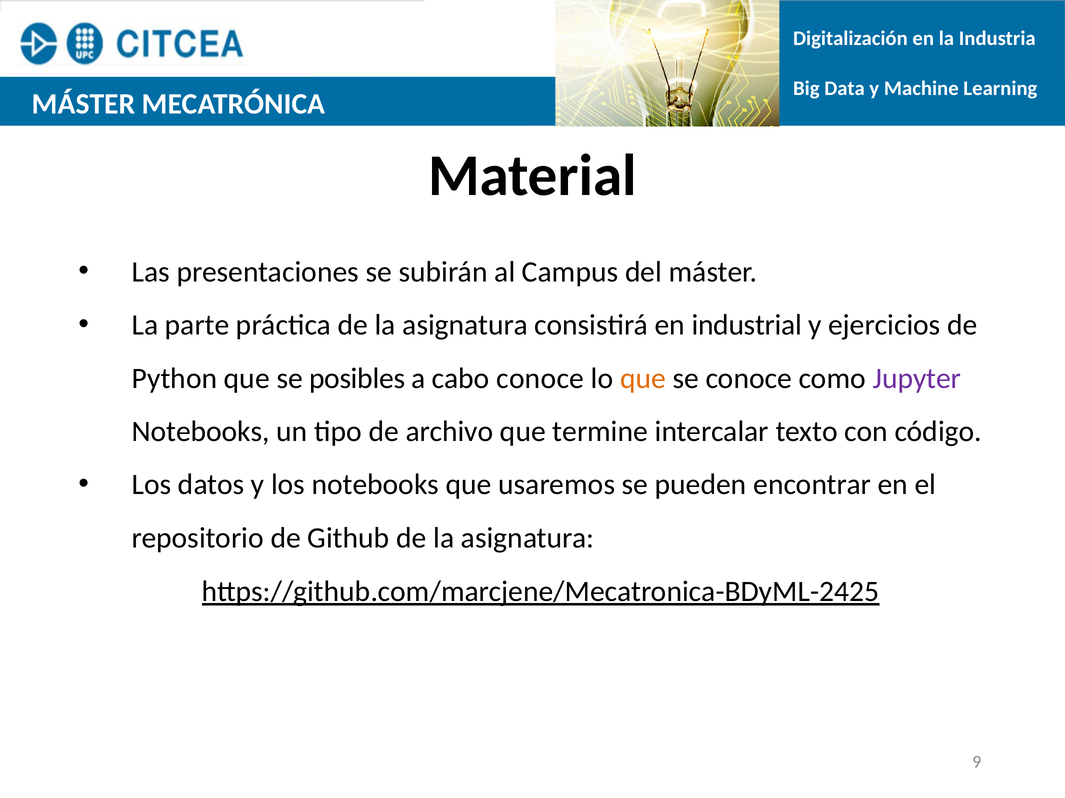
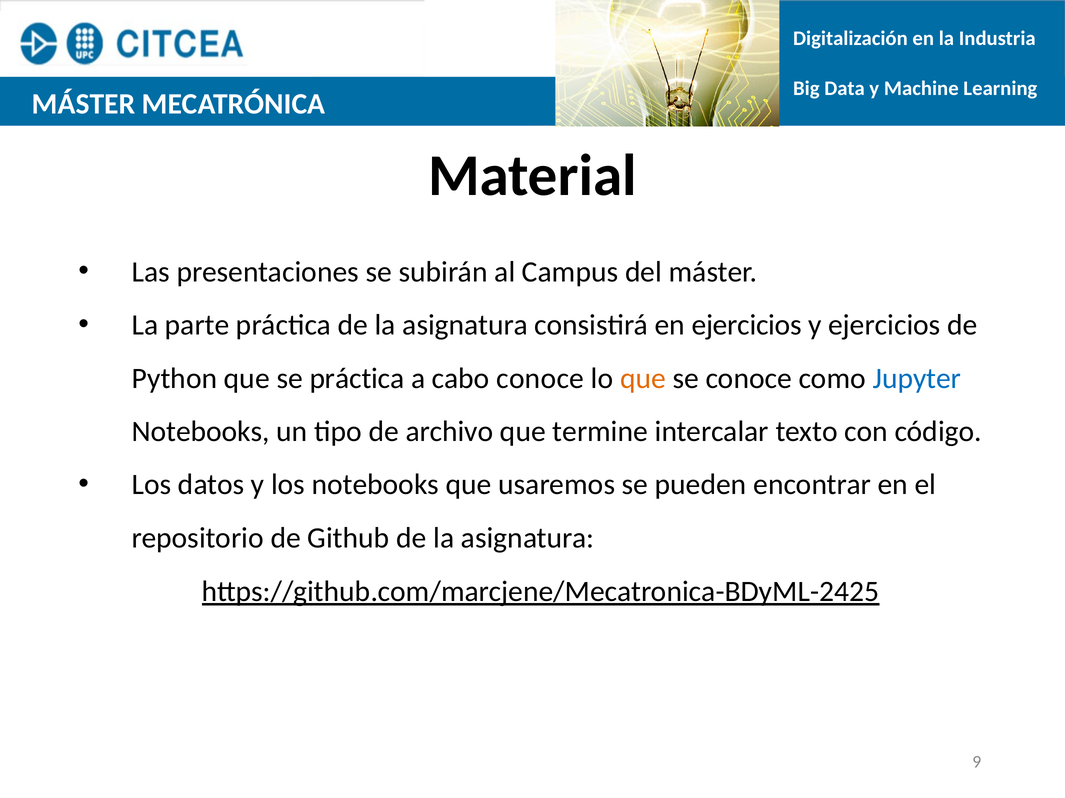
en industrial: industrial -> ejercicios
se posibles: posibles -> práctica
Jupyter colour: purple -> blue
